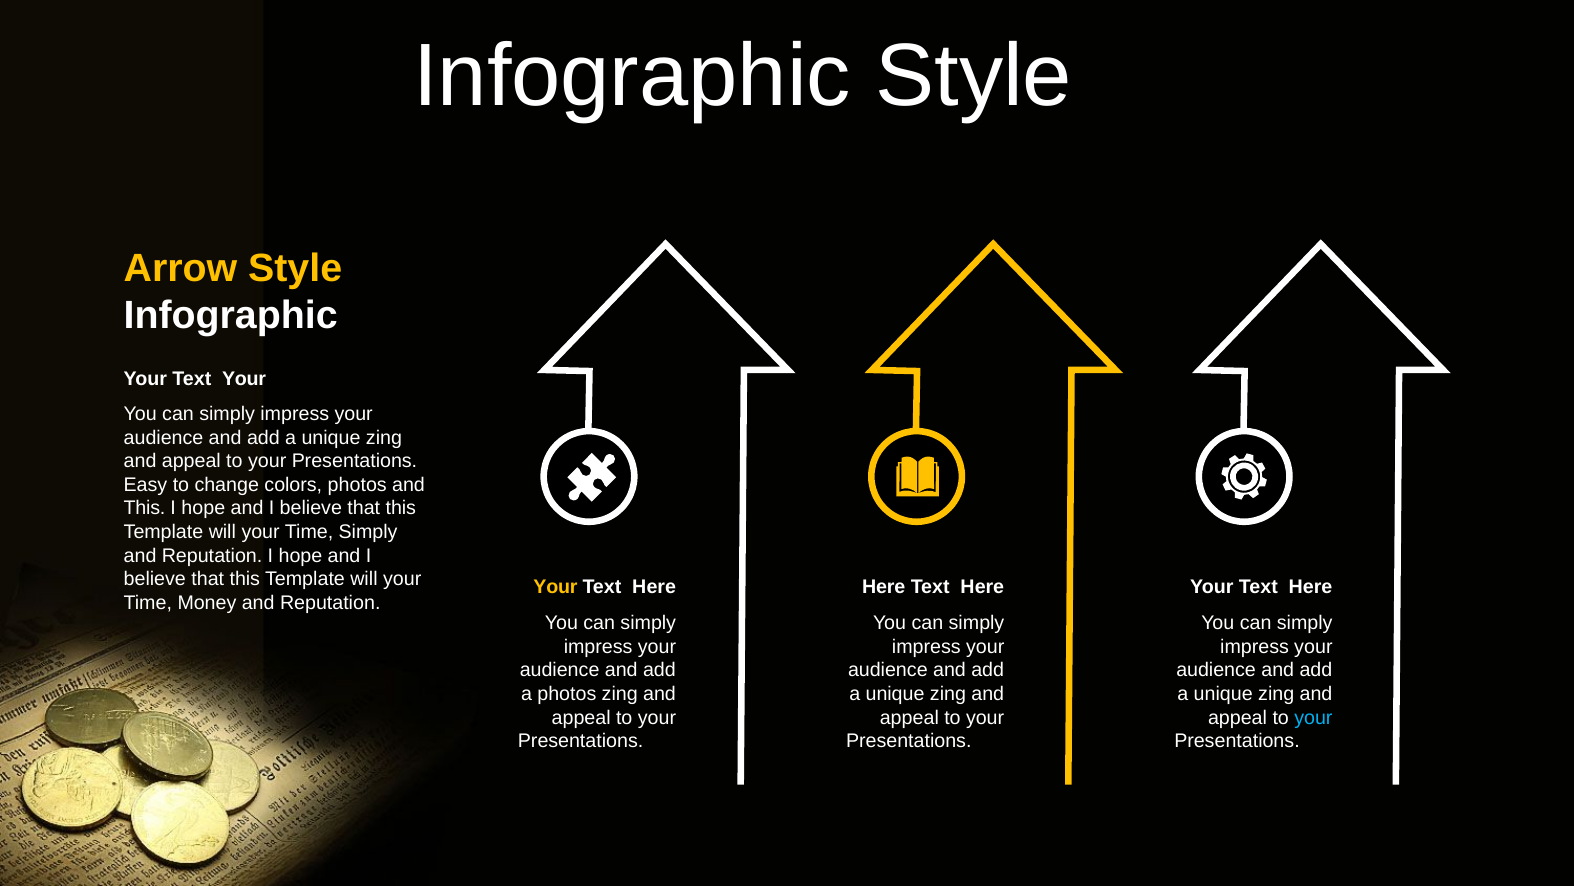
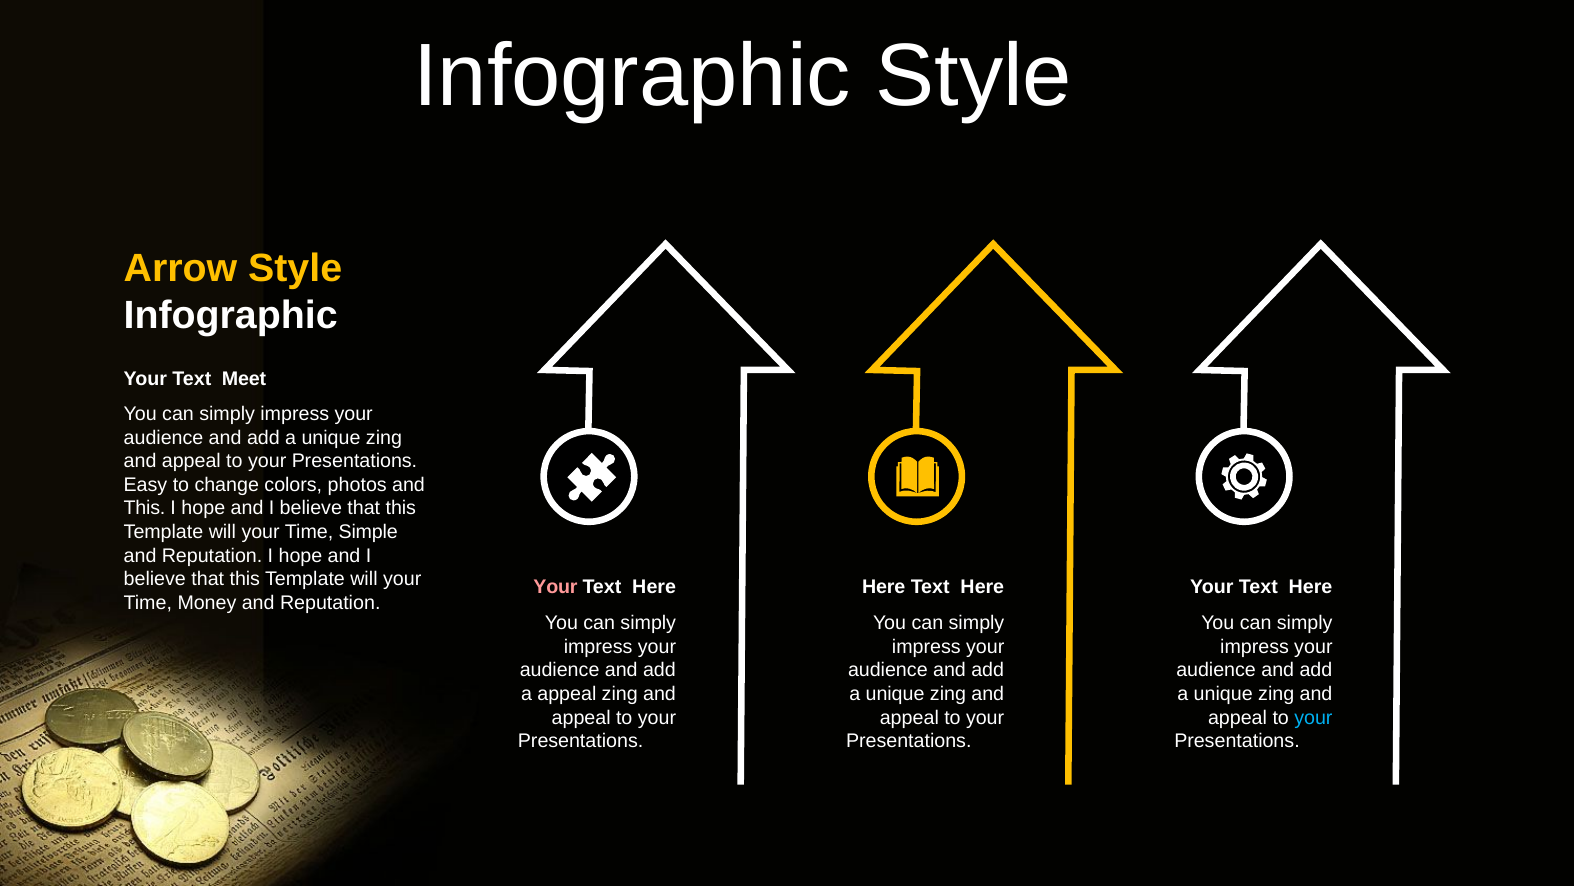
Text Your: Your -> Meet
Time Simply: Simply -> Simple
Your at (556, 587) colour: yellow -> pink
a photos: photos -> appeal
